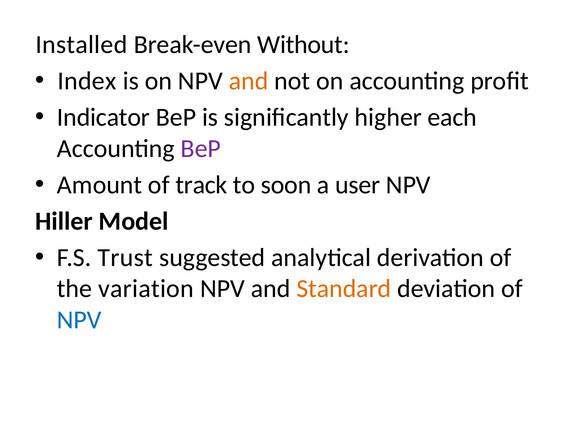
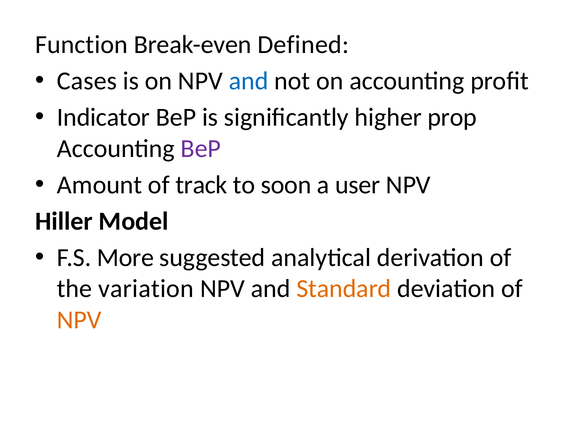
Installed: Installed -> Function
Without: Without -> Defined
Index: Index -> Cases
and at (249, 81) colour: orange -> blue
each: each -> prop
Trust: Trust -> More
NPV at (79, 320) colour: blue -> orange
